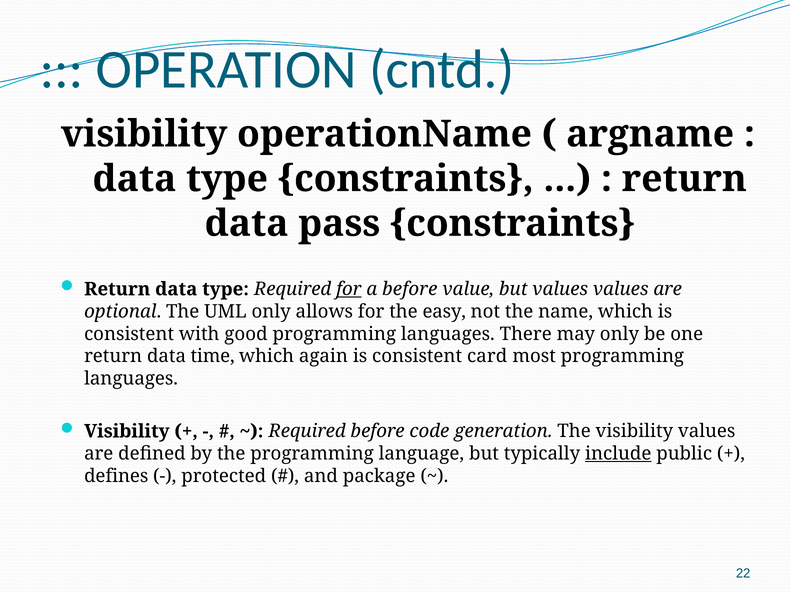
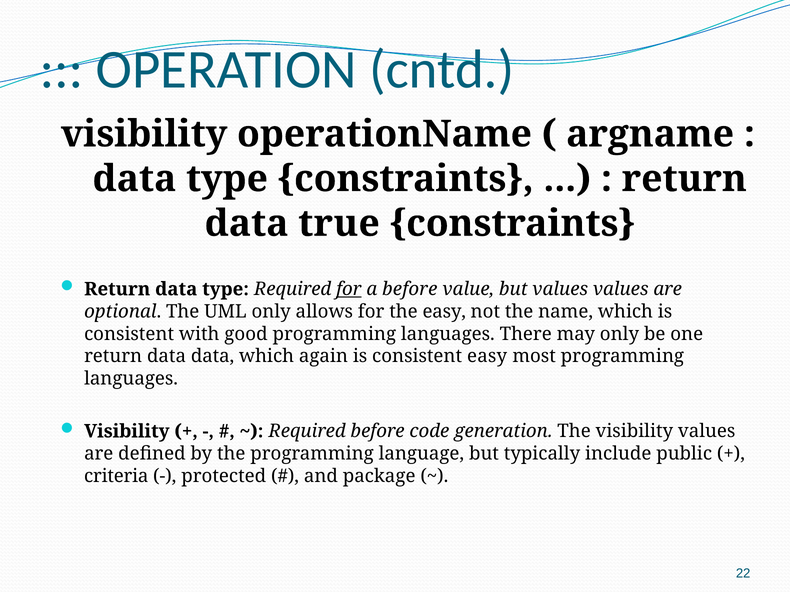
pass: pass -> true
data time: time -> data
consistent card: card -> easy
include underline: present -> none
defines: defines -> criteria
